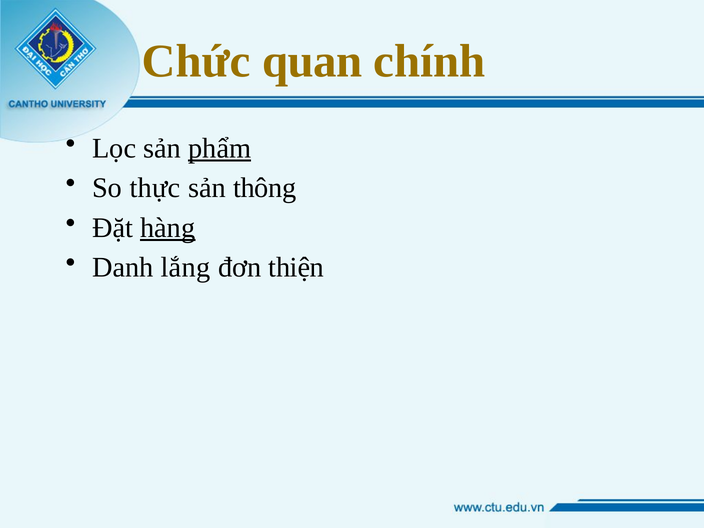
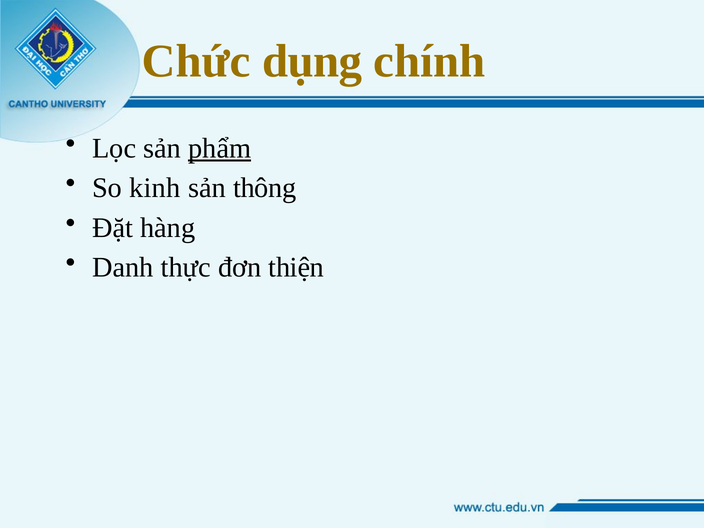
quan: quan -> dụng
thực: thực -> kinh
hàng underline: present -> none
lắng: lắng -> thực
